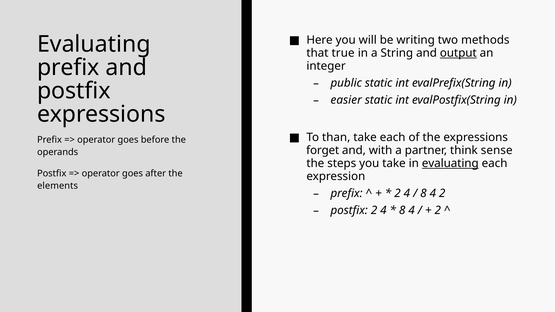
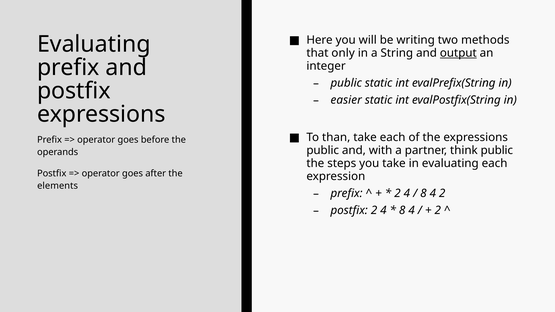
true: true -> only
forget at (323, 150): forget -> public
think sense: sense -> public
evaluating at (450, 163) underline: present -> none
